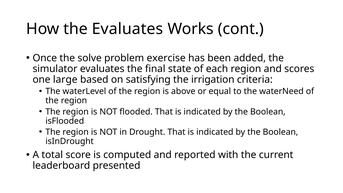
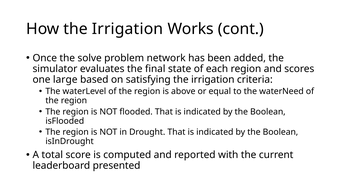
How the Evaluates: Evaluates -> Irrigation
exercise: exercise -> network
